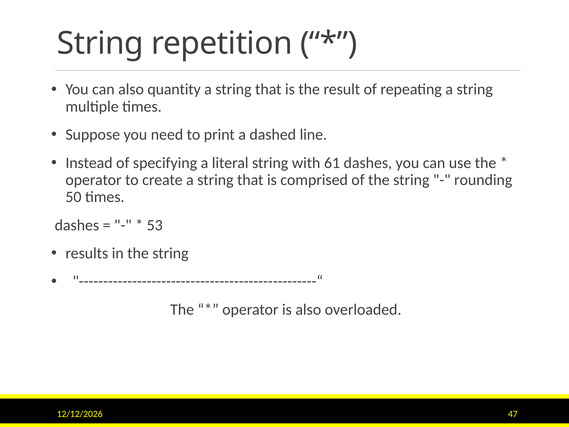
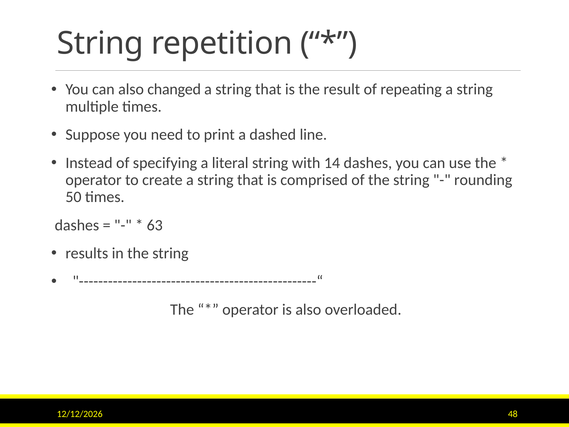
quantity: quantity -> changed
61: 61 -> 14
53: 53 -> 63
47: 47 -> 48
